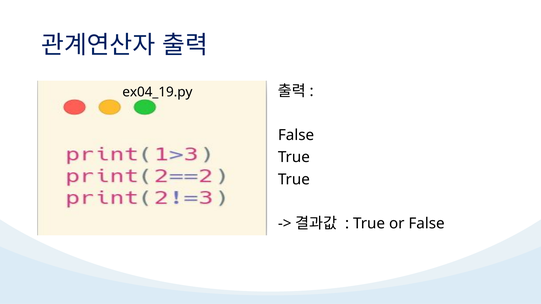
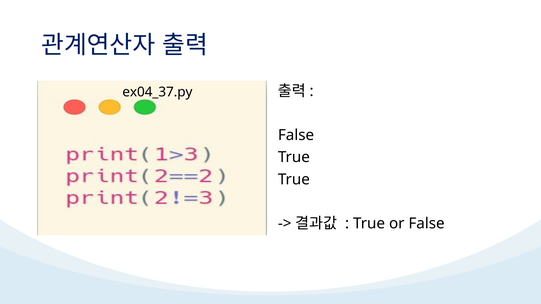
ex04_19.py: ex04_19.py -> ex04_37.py
